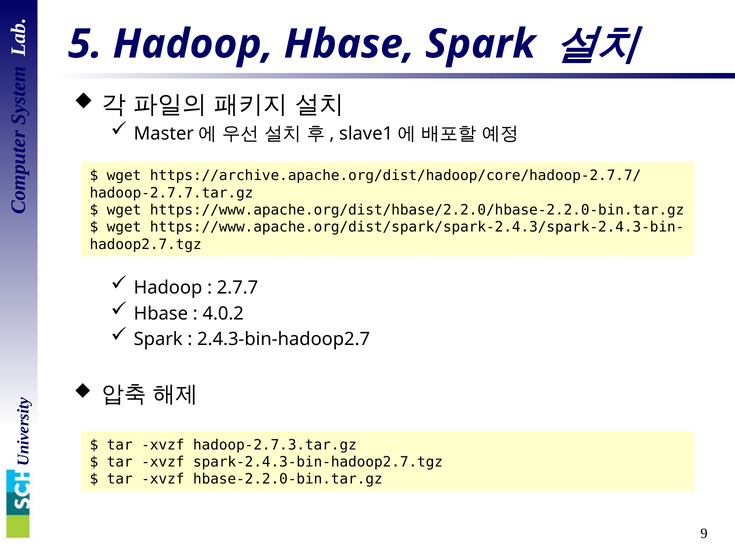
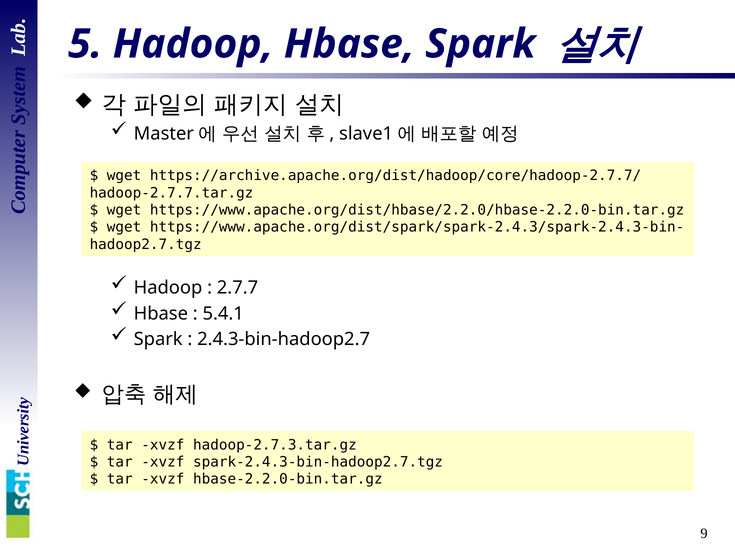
4.0.2: 4.0.2 -> 5.4.1
